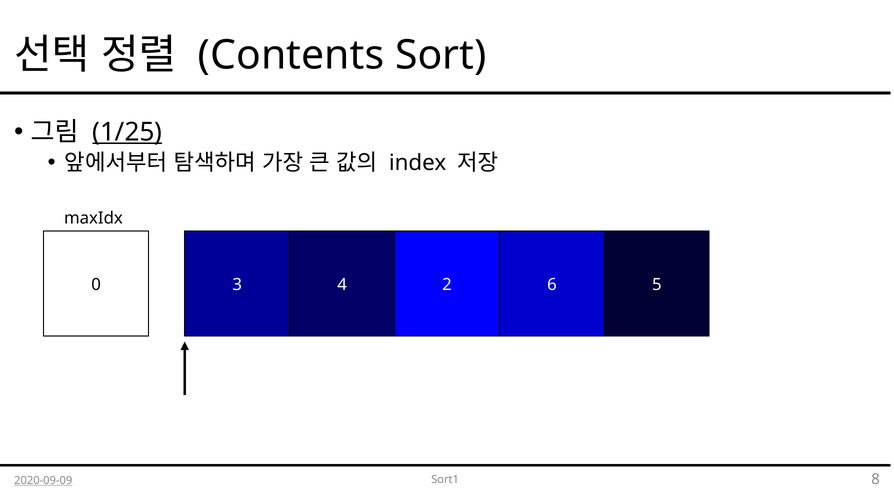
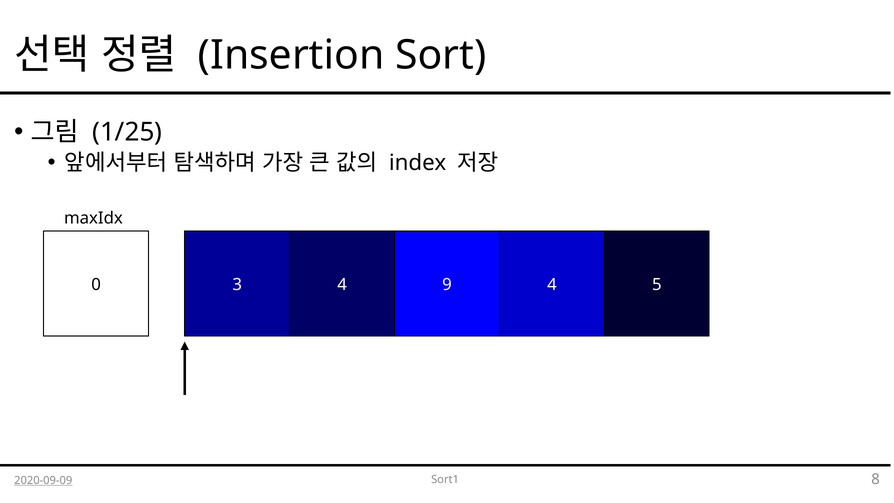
Contents: Contents -> Insertion
1/25 underline: present -> none
2: 2 -> 9
3 6: 6 -> 4
